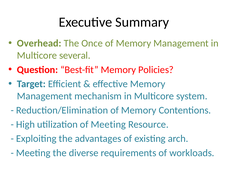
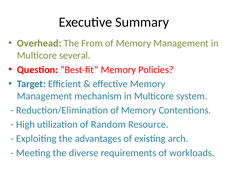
Once: Once -> From
of Meeting: Meeting -> Random
